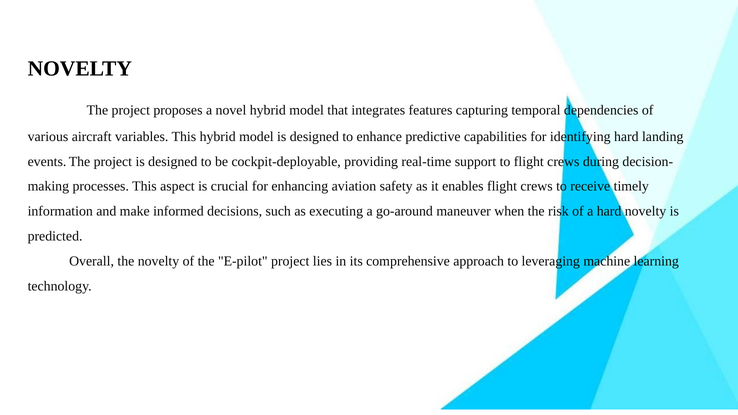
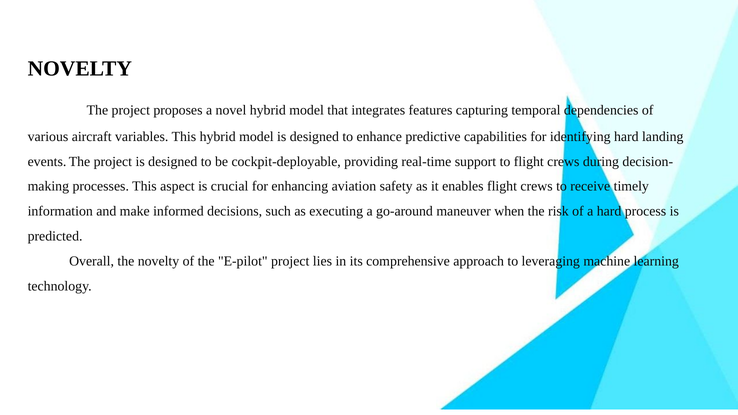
hard novelty: novelty -> process
